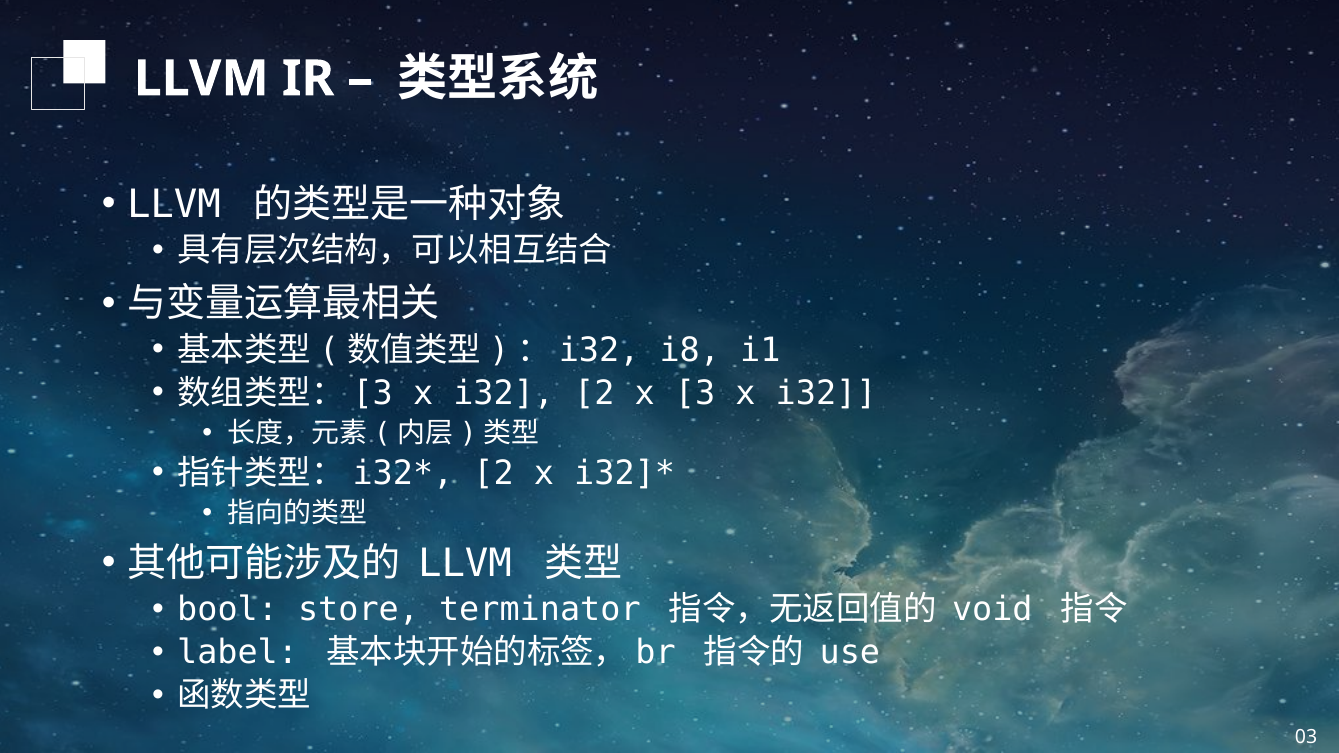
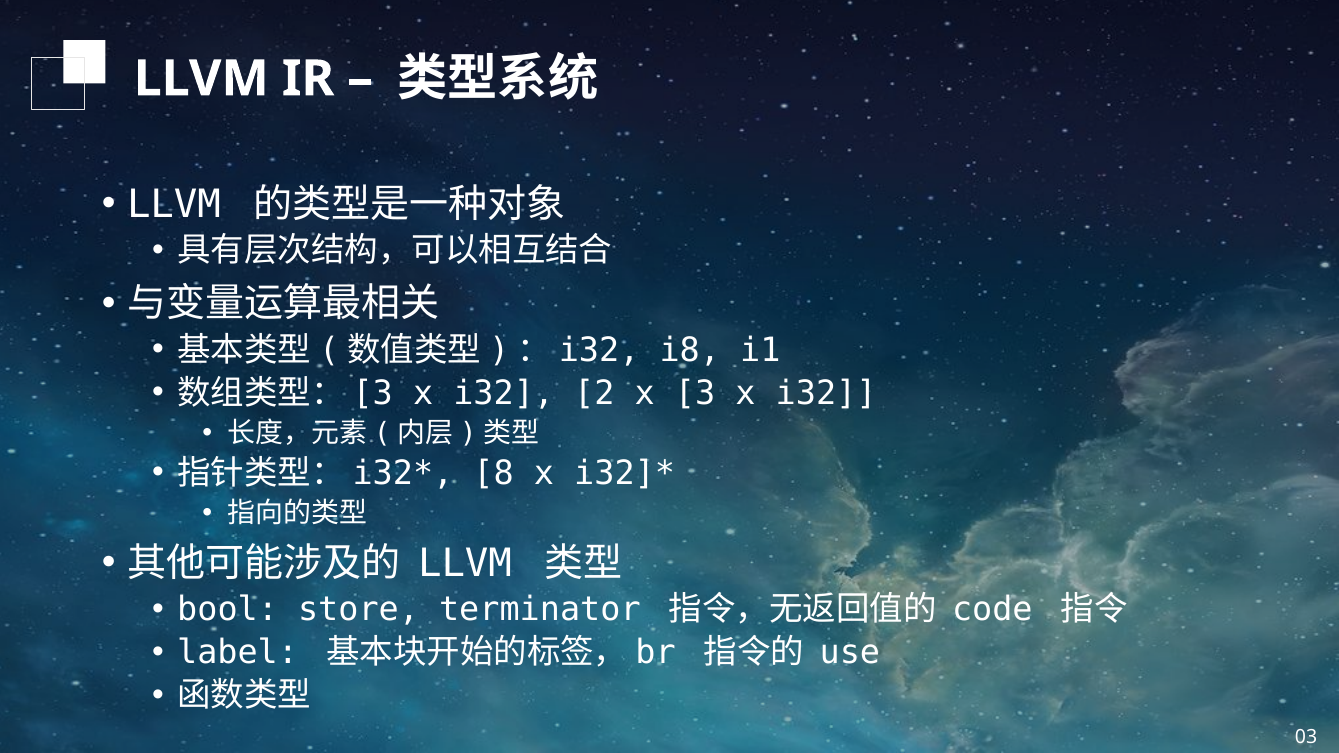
2 at (494, 473): 2 -> 8
void: void -> code
